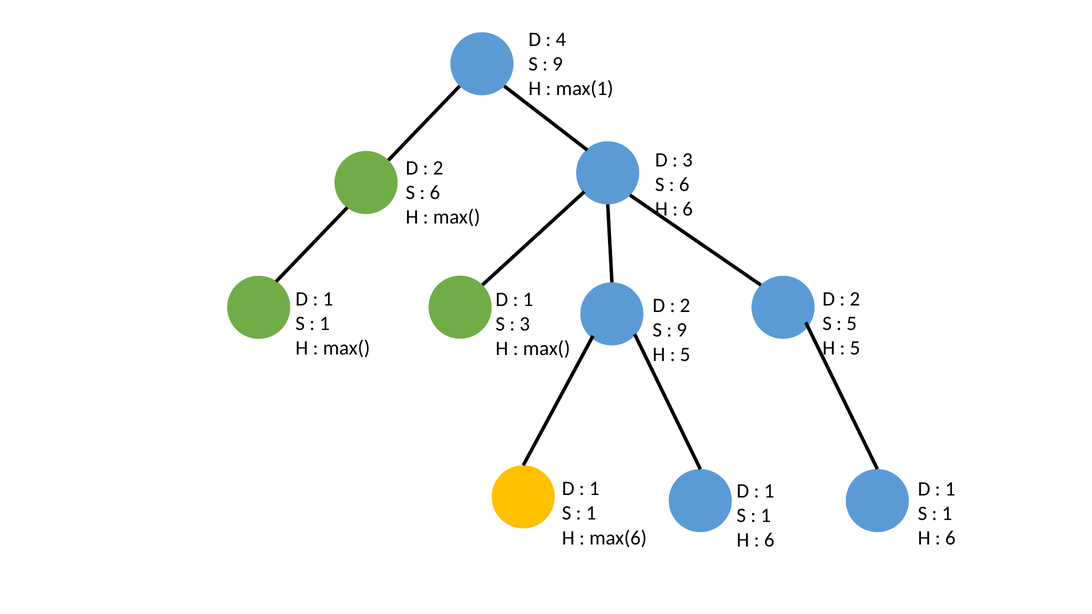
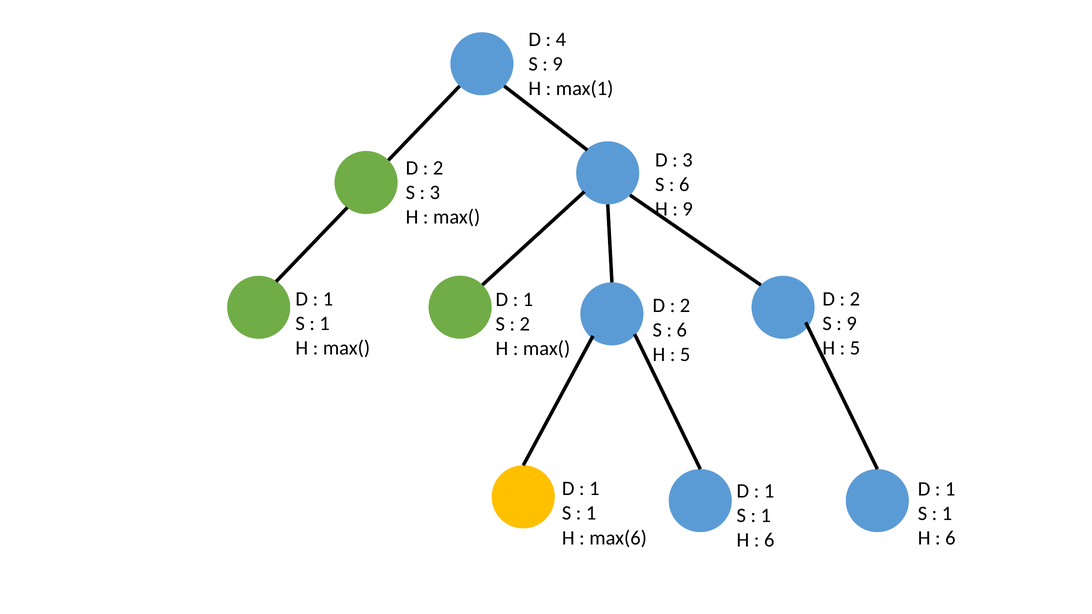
6 at (435, 193): 6 -> 3
6 at (688, 209): 6 -> 9
5 at (852, 324): 5 -> 9
3 at (525, 324): 3 -> 2
9 at (682, 330): 9 -> 6
